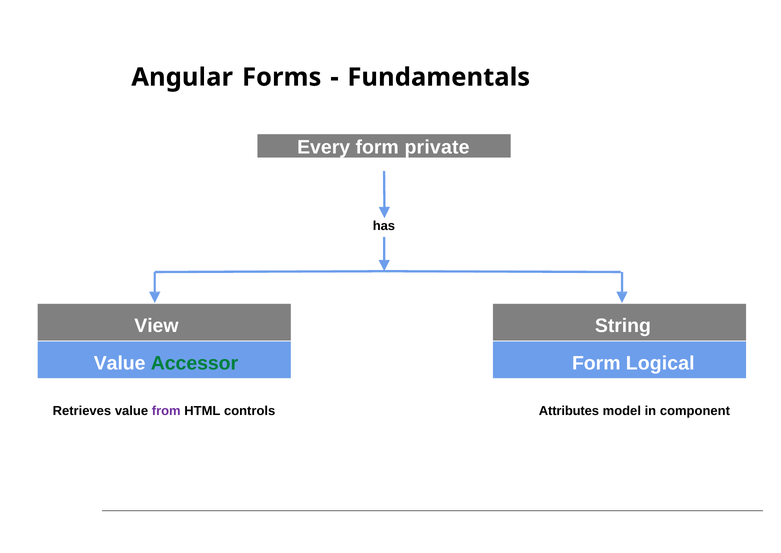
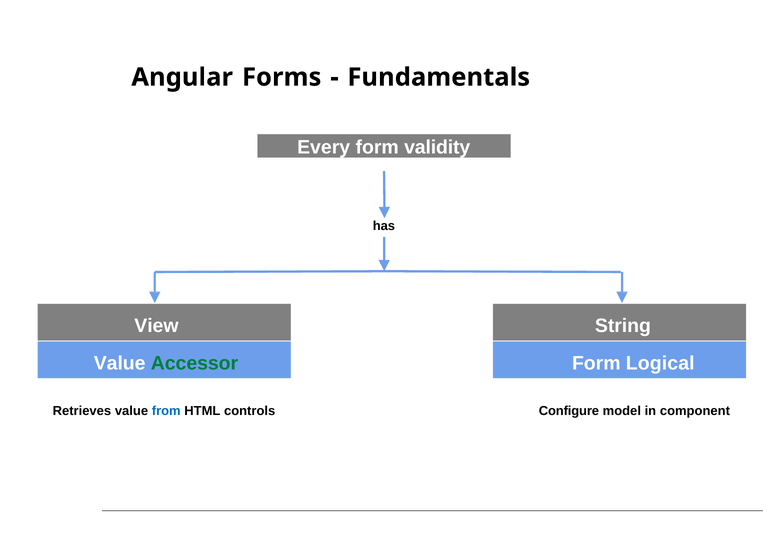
private: private -> validity
from colour: purple -> blue
Attributes: Attributes -> Configure
